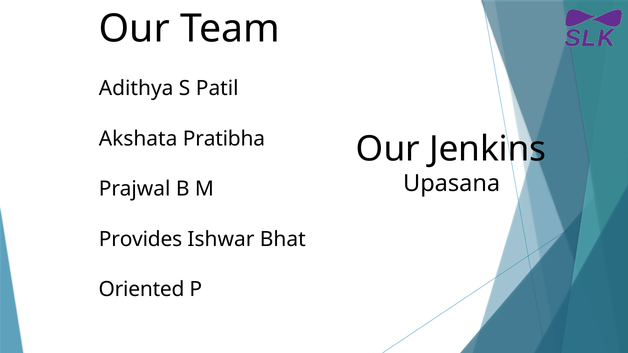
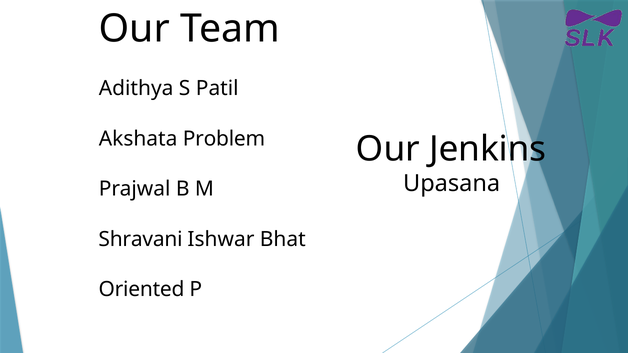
Pratibha: Pratibha -> Problem
Provides: Provides -> Shravani
